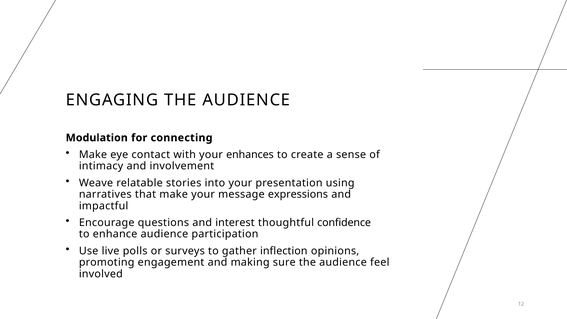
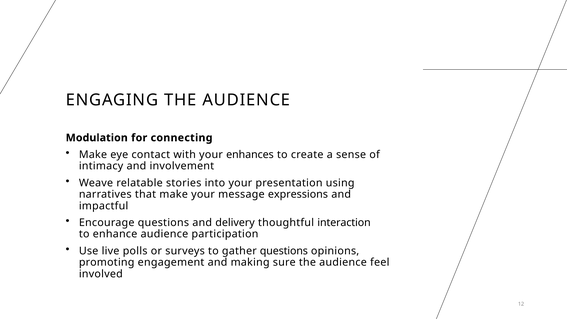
interest: interest -> delivery
confidence: confidence -> interaction
gather inflection: inflection -> questions
